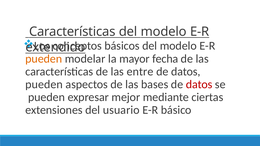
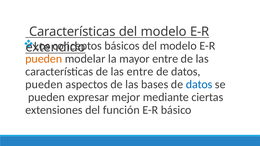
mayor fecha: fecha -> entre
datos at (199, 85) colour: red -> blue
usuario: usuario -> función
